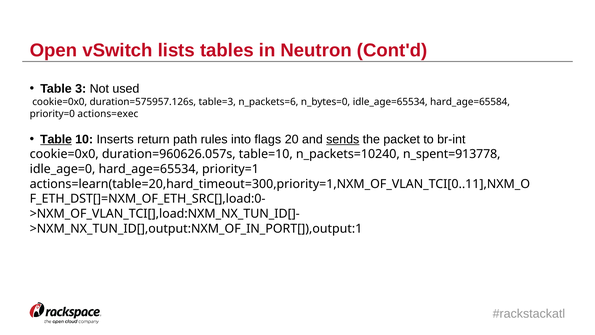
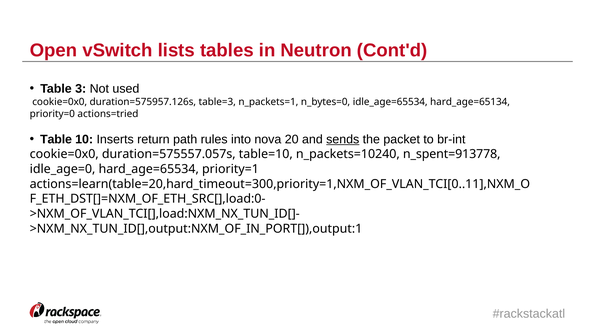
n_packets=6: n_packets=6 -> n_packets=1
hard_age=65584: hard_age=65584 -> hard_age=65134
actions=exec: actions=exec -> actions=tried
Table at (56, 139) underline: present -> none
flags: flags -> nova
duration=960626.057s: duration=960626.057s -> duration=575557.057s
